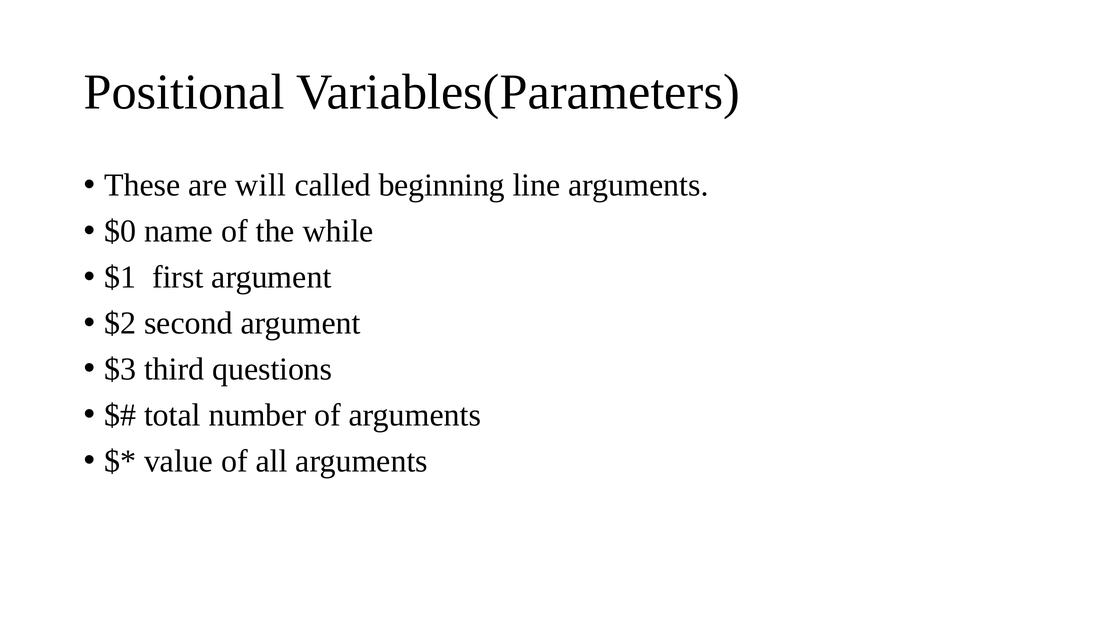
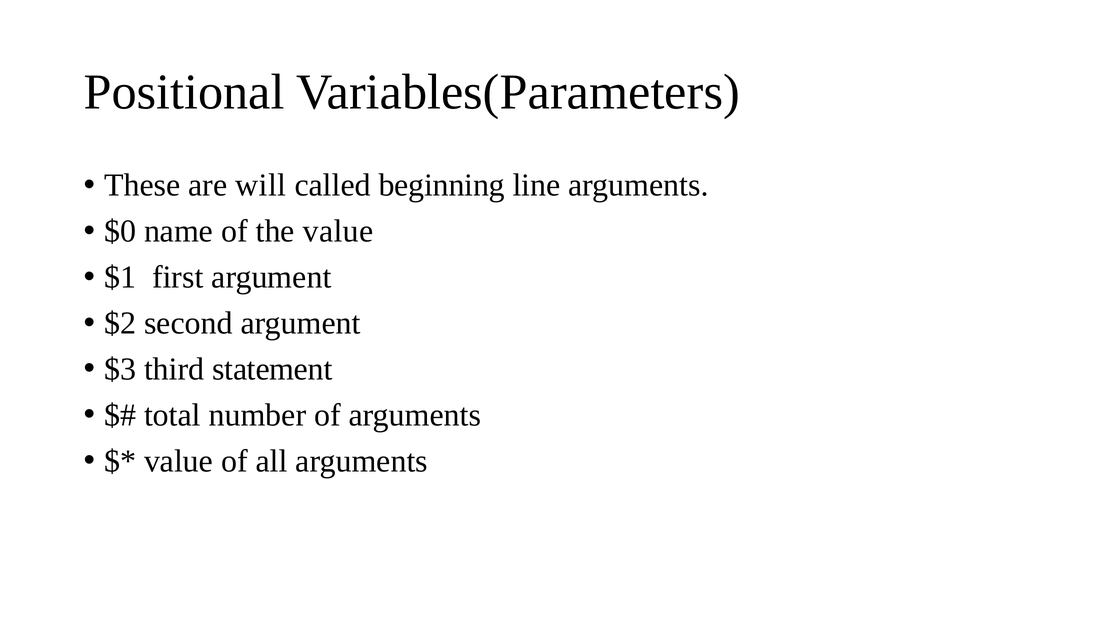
the while: while -> value
questions: questions -> statement
